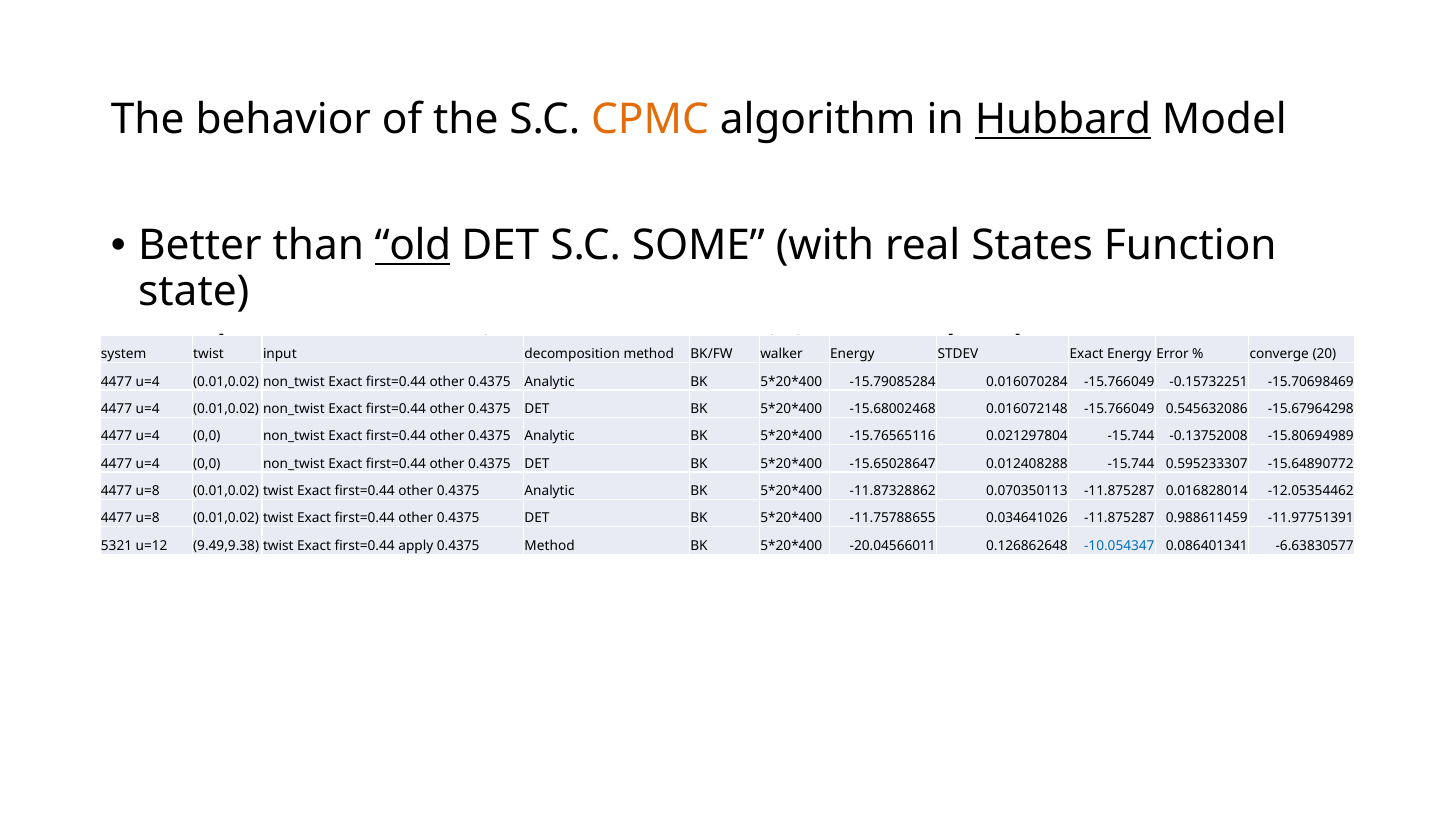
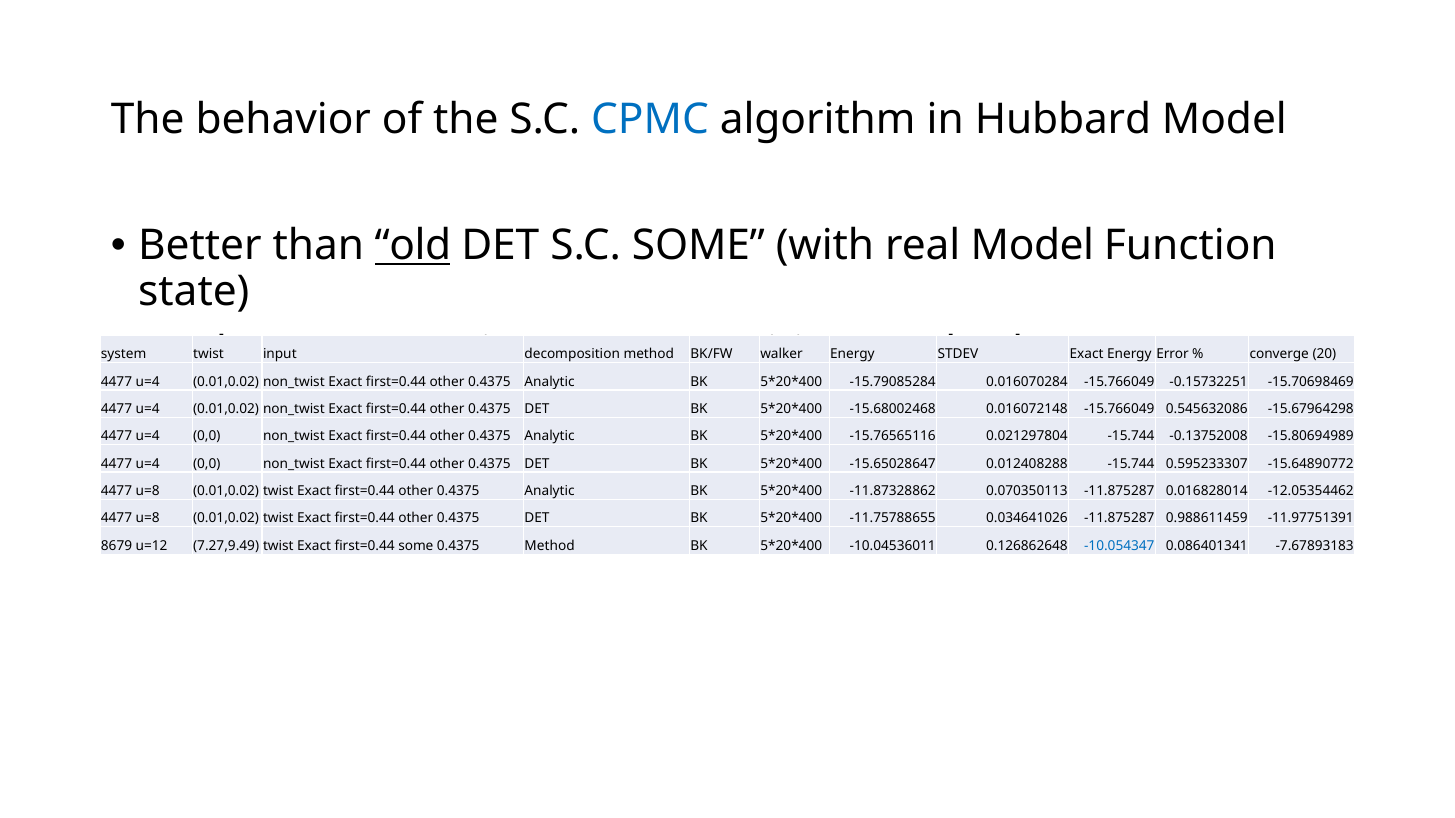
CPMC colour: orange -> blue
Hubbard underline: present -> none
real States: States -> Model
5321: 5321 -> 8679
9.49,9.38: 9.49,9.38 -> 7.27,9.49
first=0.44 apply: apply -> some
-20.04566011: -20.04566011 -> -10.04536011
-6.63830577: -6.63830577 -> -7.67893183
